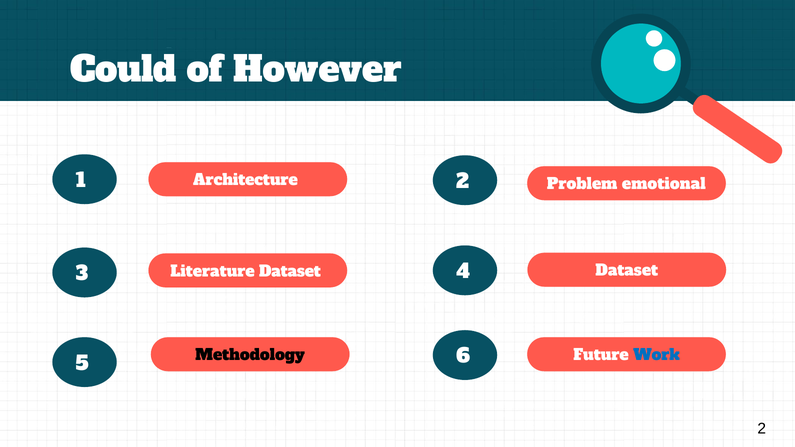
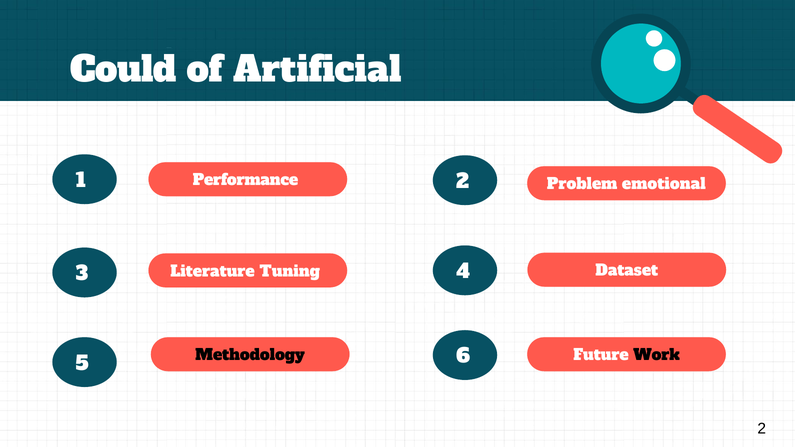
However: However -> Artificial
Architecture: Architecture -> Performance
Literature Dataset: Dataset -> Tuning
Work colour: blue -> black
